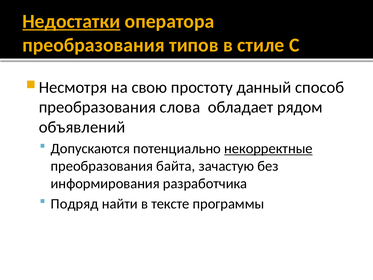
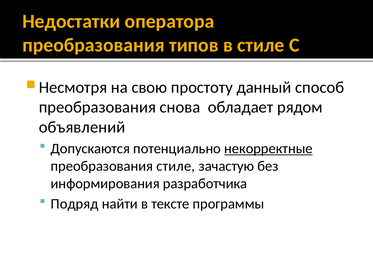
Недостатки underline: present -> none
слова: слова -> снова
преобразования байта: байта -> стиле
